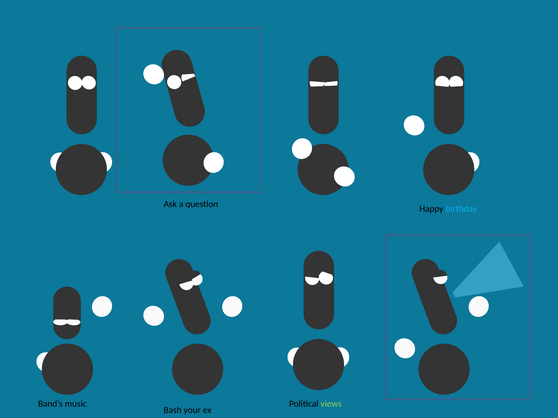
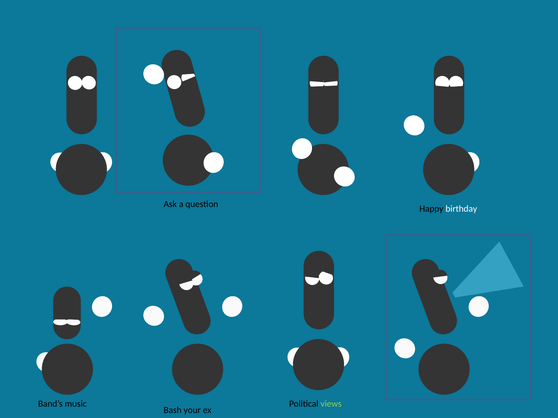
birthday colour: light blue -> white
